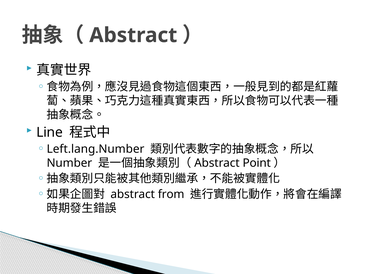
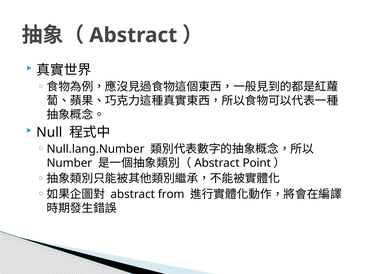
Line: Line -> Null
Left.lang.Number: Left.lang.Number -> Null.lang.Number
